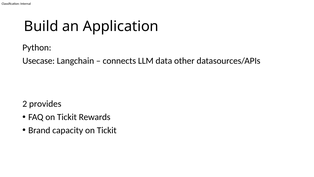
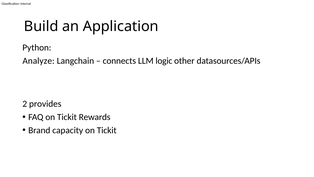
Usecase: Usecase -> Analyze
data: data -> logic
